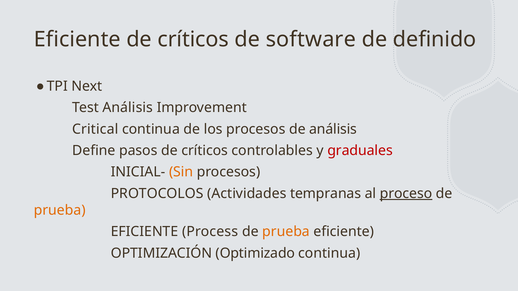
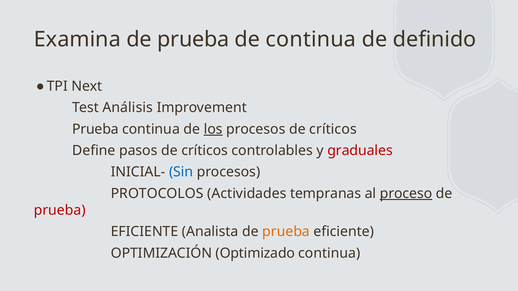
Eficiente at (77, 40): Eficiente -> Examina
críticos at (193, 40): críticos -> prueba
de software: software -> continua
Critical at (95, 129): Critical -> Prueba
los underline: none -> present
procesos de análisis: análisis -> críticos
Sin colour: orange -> blue
prueba at (60, 210) colour: orange -> red
Process: Process -> Analista
